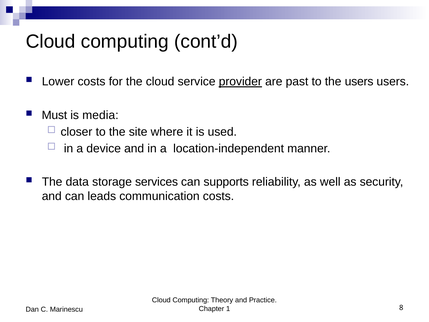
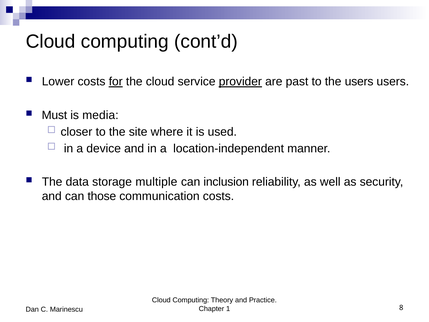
for underline: none -> present
services: services -> multiple
supports: supports -> inclusion
leads: leads -> those
